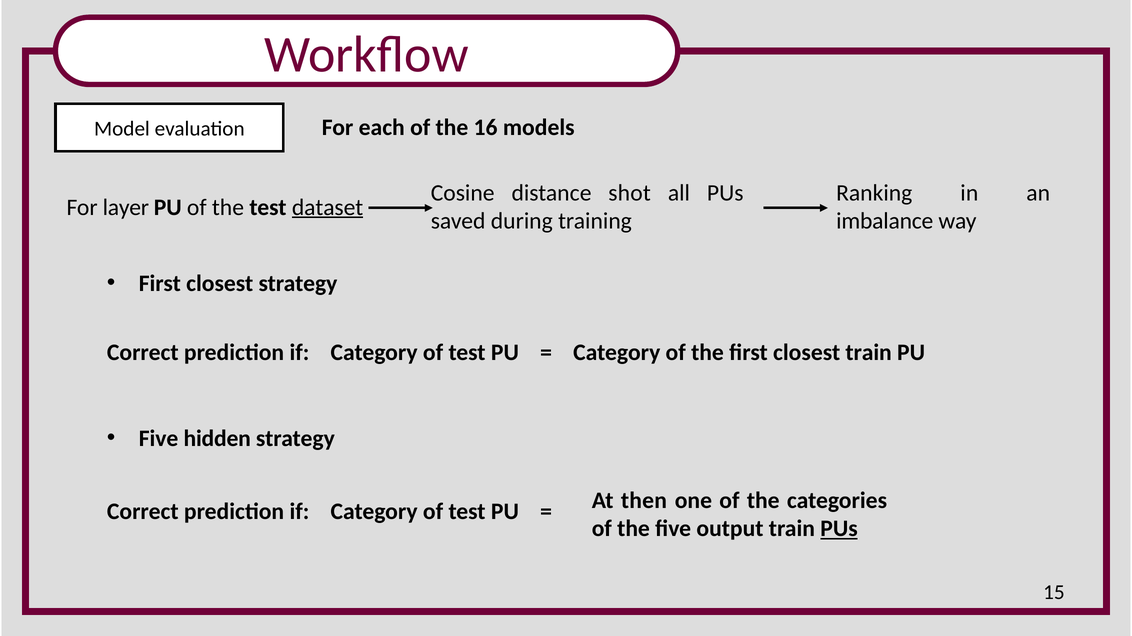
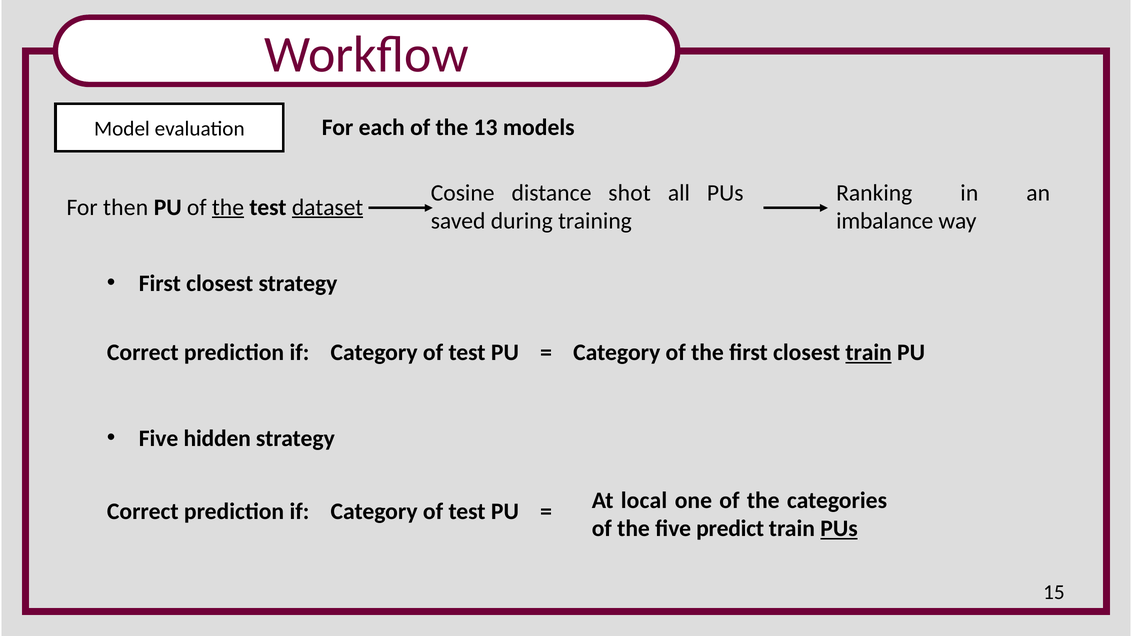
16: 16 -> 13
layer: layer -> then
the at (228, 207) underline: none -> present
train at (869, 353) underline: none -> present
then: then -> local
output: output -> predict
